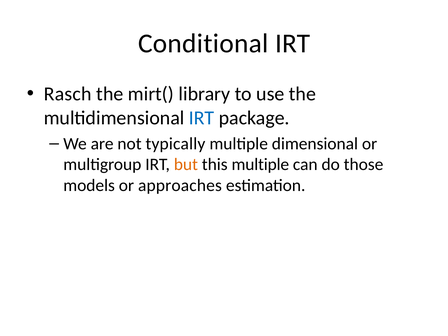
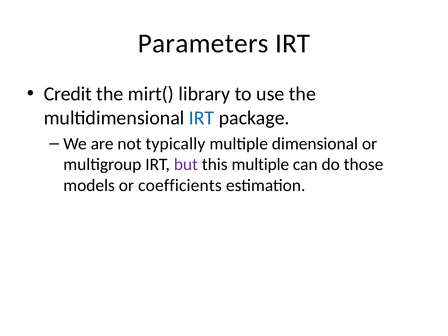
Conditional: Conditional -> Parameters
Rasch: Rasch -> Credit
but colour: orange -> purple
approaches: approaches -> coefficients
